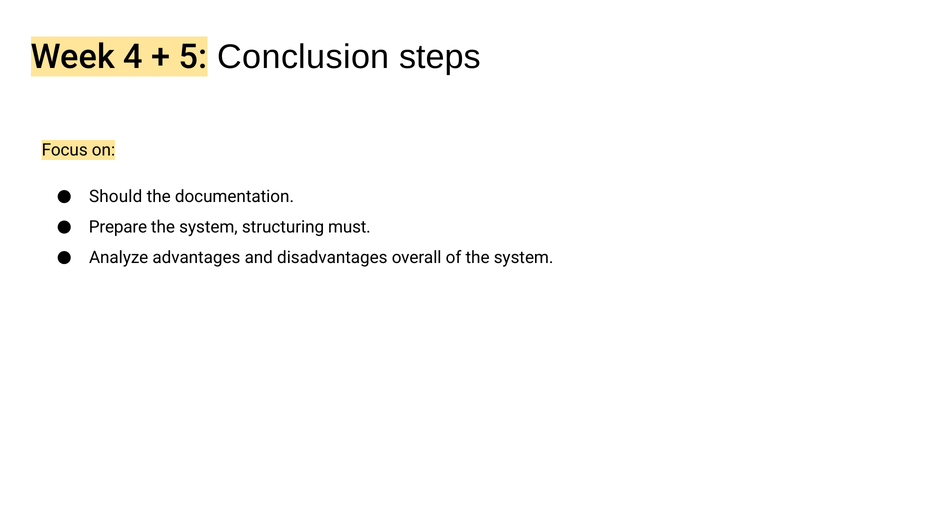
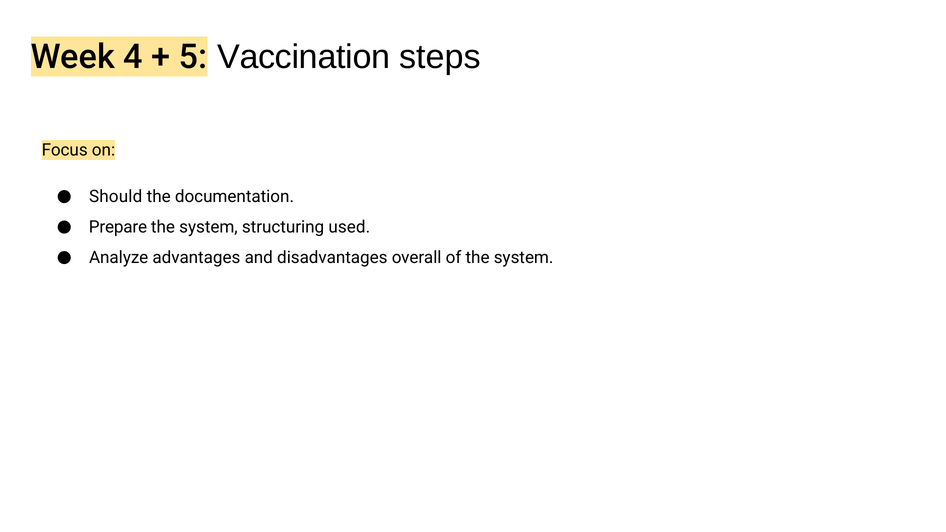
Conclusion: Conclusion -> Vaccination
must: must -> used
